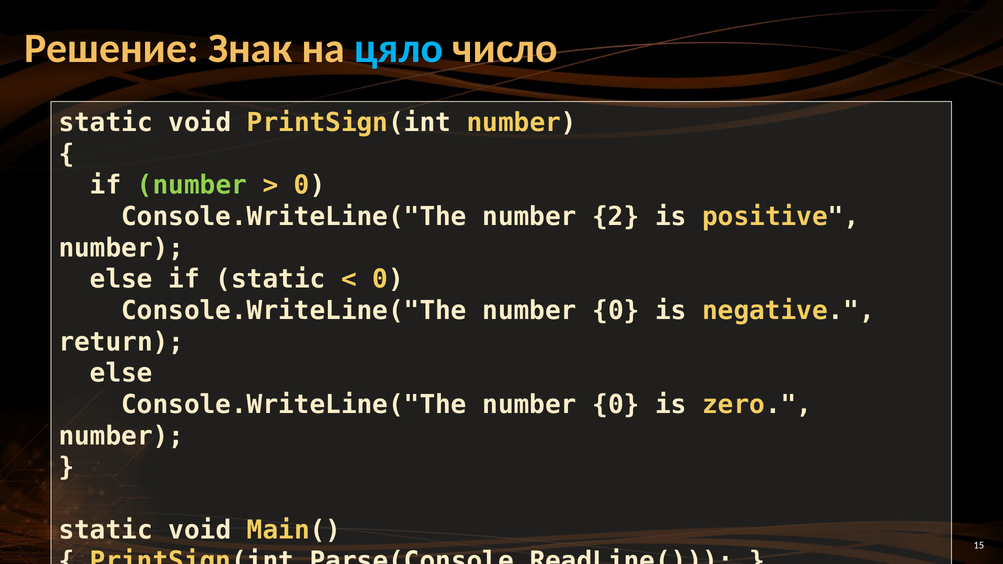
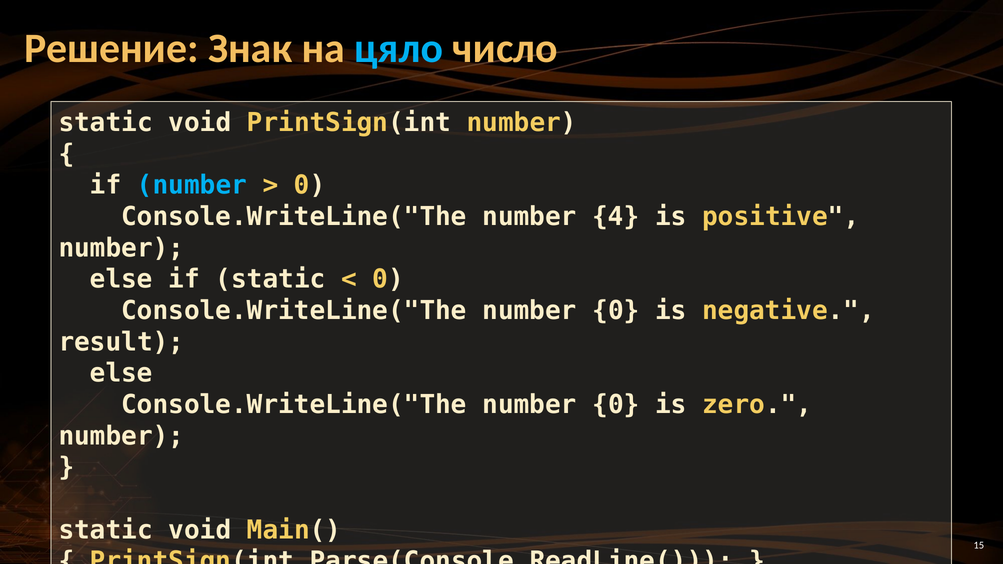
number at (192, 185) colour: light green -> light blue
2: 2 -> 4
return: return -> result
